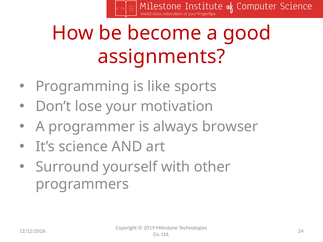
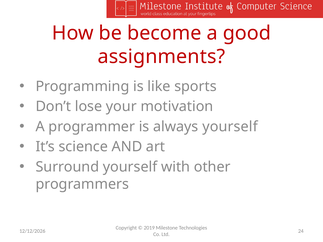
always browser: browser -> yourself
